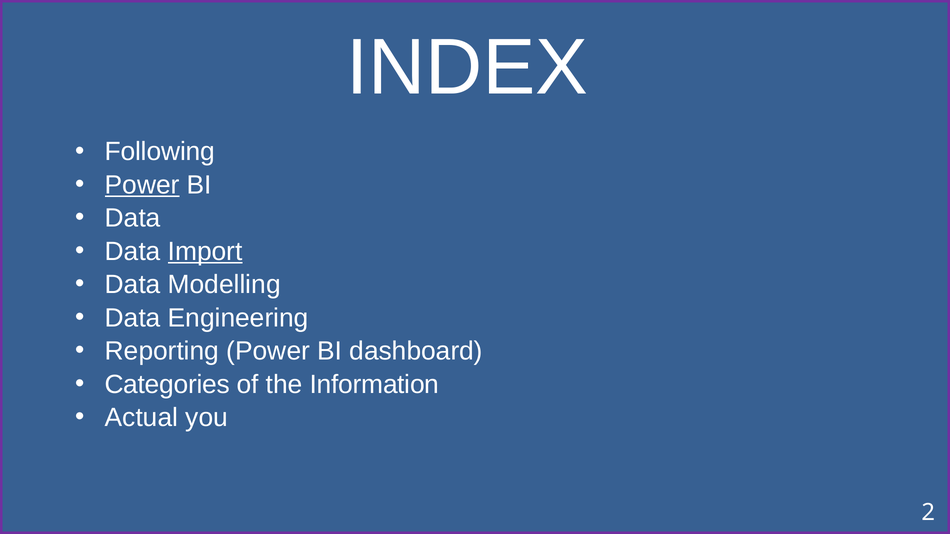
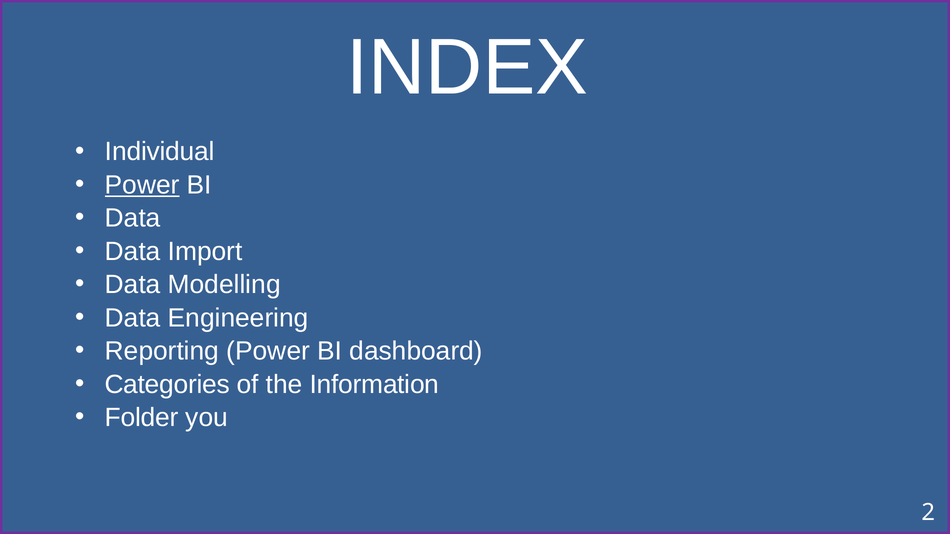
Following: Following -> Individual
Import underline: present -> none
Actual: Actual -> Folder
